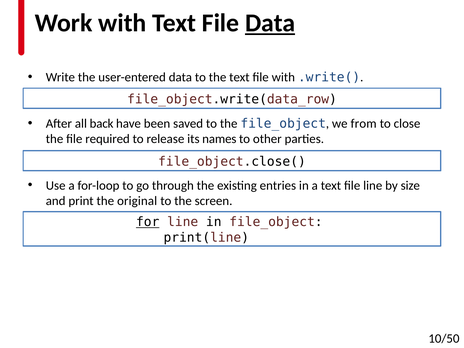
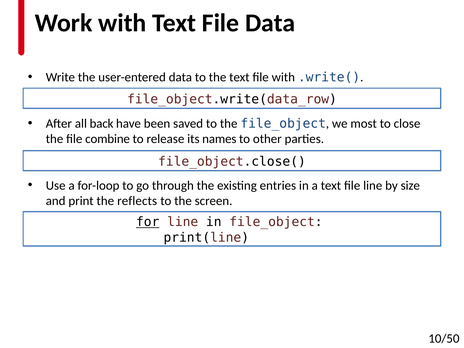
Data at (270, 23) underline: present -> none
from: from -> most
required: required -> combine
original: original -> reflects
